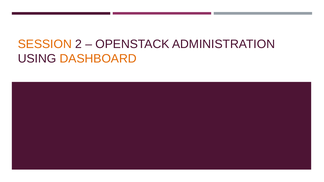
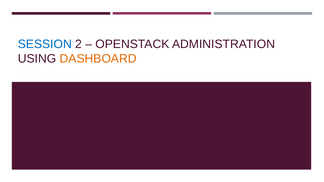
SESSION colour: orange -> blue
